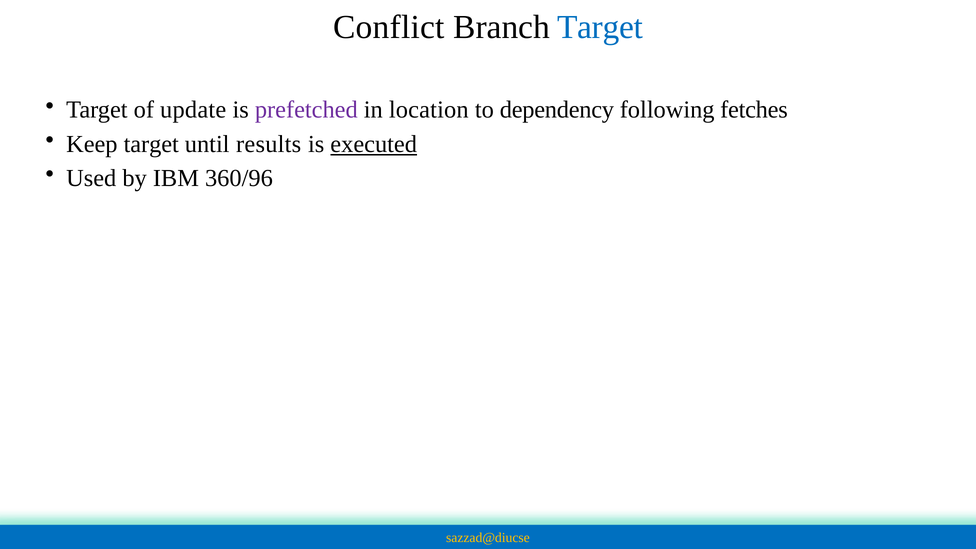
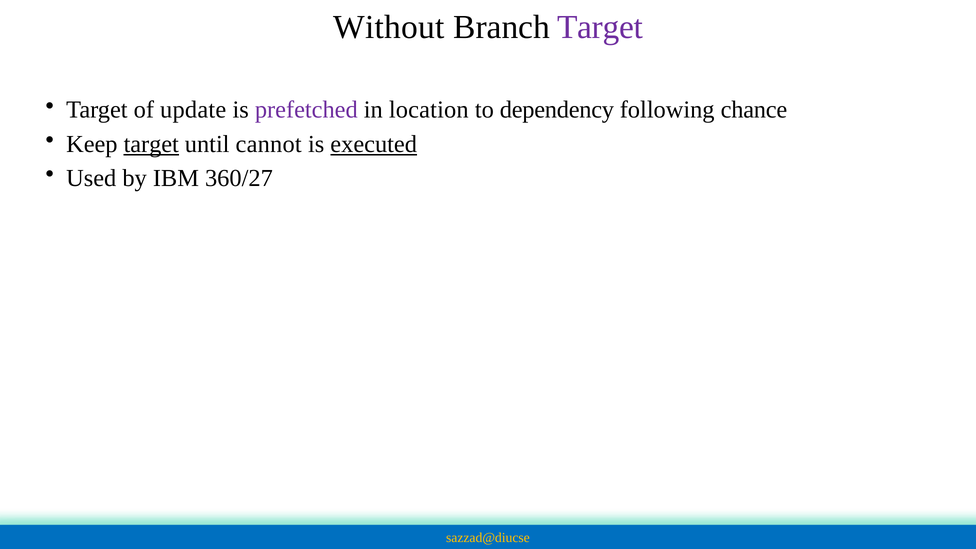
Conflict: Conflict -> Without
Target at (600, 27) colour: blue -> purple
fetches: fetches -> chance
target at (151, 144) underline: none -> present
results: results -> cannot
360/96: 360/96 -> 360/27
